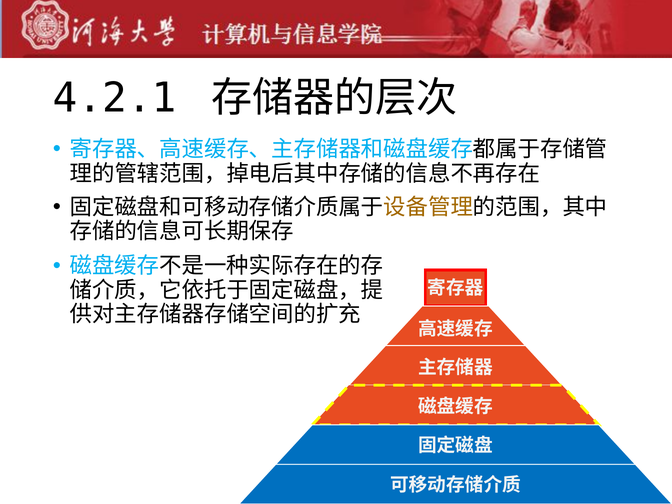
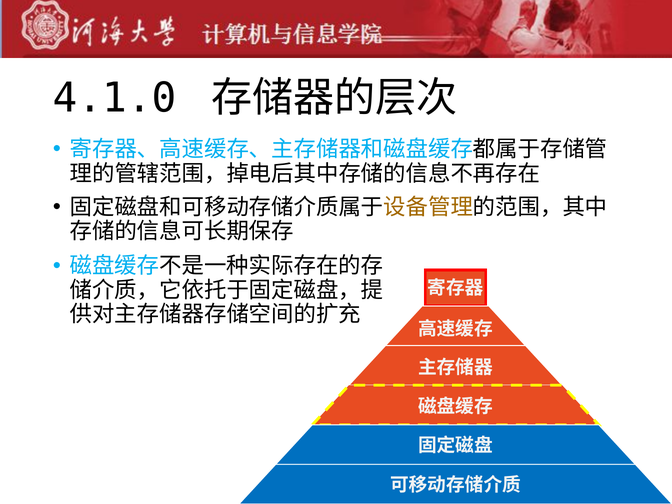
4.2.1: 4.2.1 -> 4.1.0
